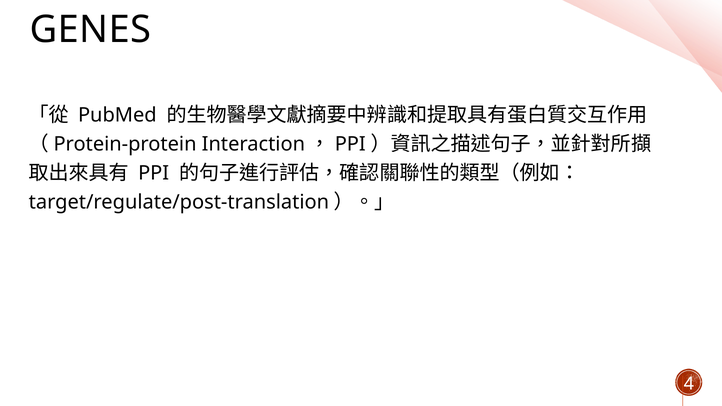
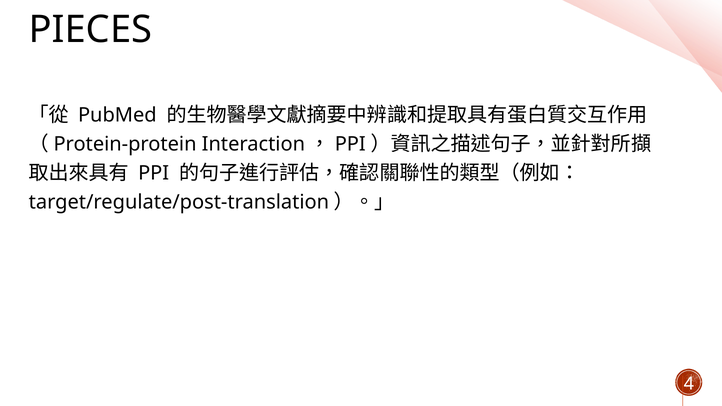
GENES: GENES -> PIECES
